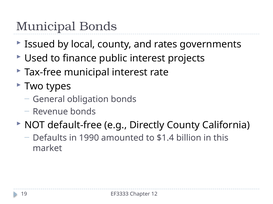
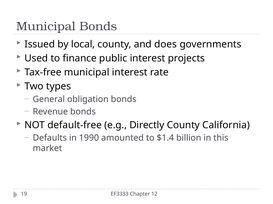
rates: rates -> does
